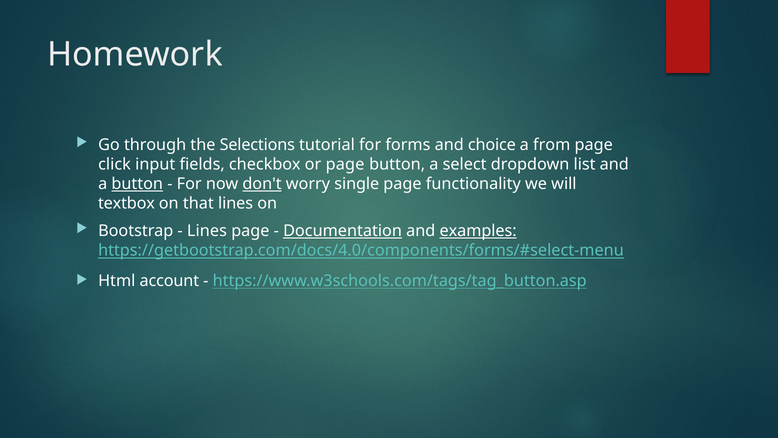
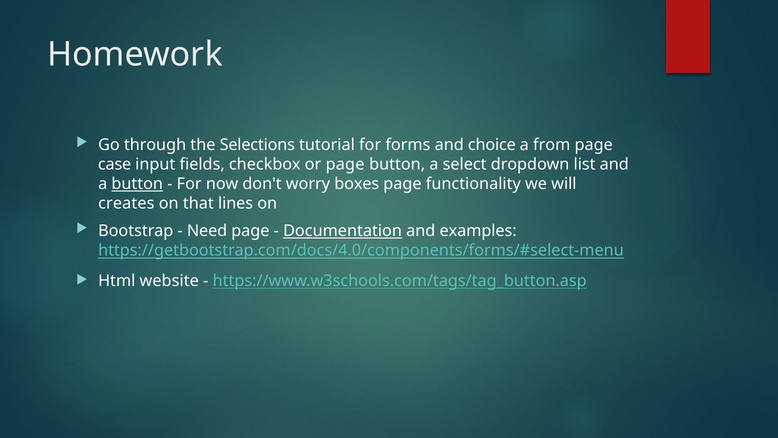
click: click -> case
don't underline: present -> none
single: single -> boxes
textbox: textbox -> creates
Lines at (207, 231): Lines -> Need
examples underline: present -> none
account: account -> website
